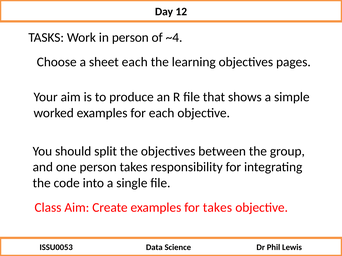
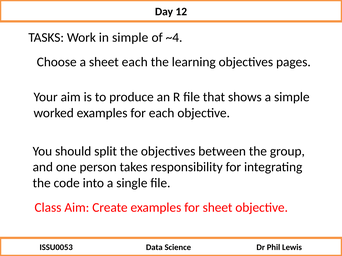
in person: person -> simple
for takes: takes -> sheet
